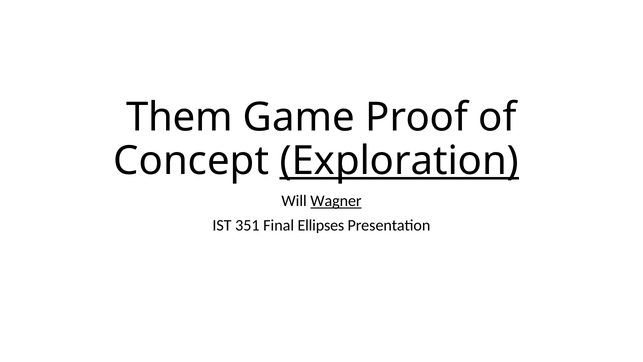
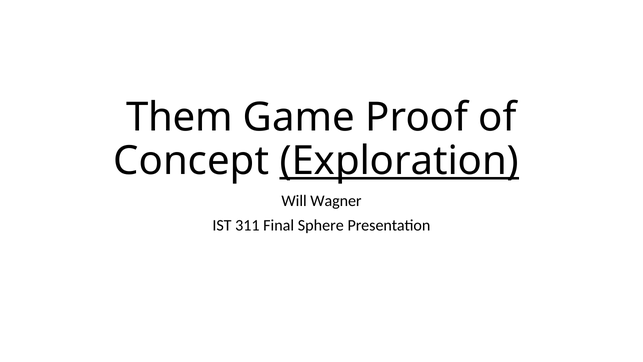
Wagner underline: present -> none
351: 351 -> 311
Ellipses: Ellipses -> Sphere
